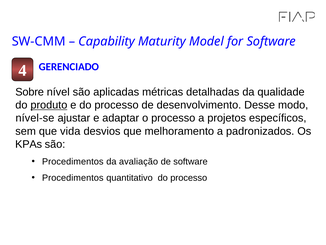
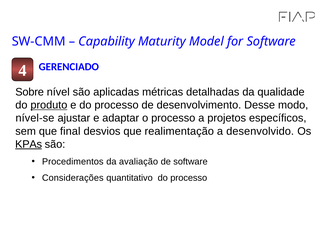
vida: vida -> final
melhoramento: melhoramento -> realimentação
padronizados: padronizados -> desenvolvido
KPAs underline: none -> present
Procedimentos at (73, 177): Procedimentos -> Considerações
